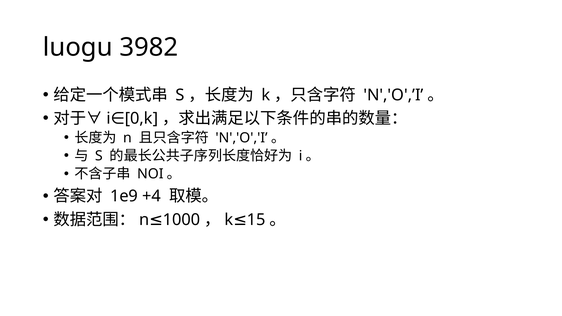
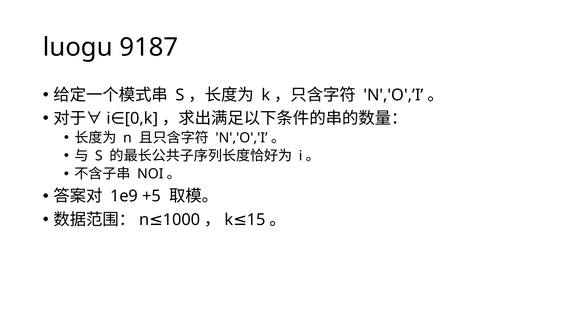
3982: 3982 -> 9187
+4: +4 -> +5
